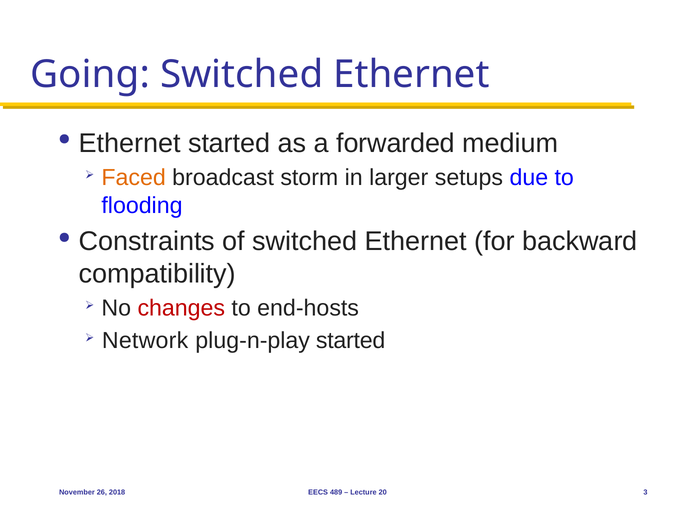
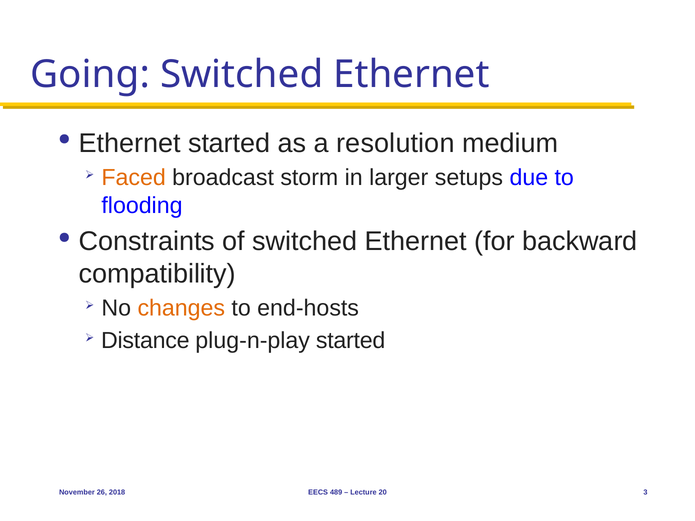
forwarded: forwarded -> resolution
changes colour: red -> orange
Network: Network -> Distance
